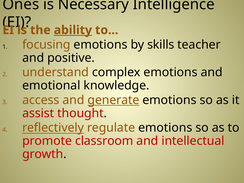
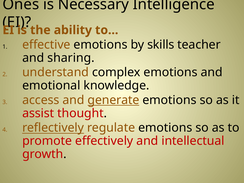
ability underline: present -> none
focusing: focusing -> effective
positive: positive -> sharing
classroom: classroom -> effectively
